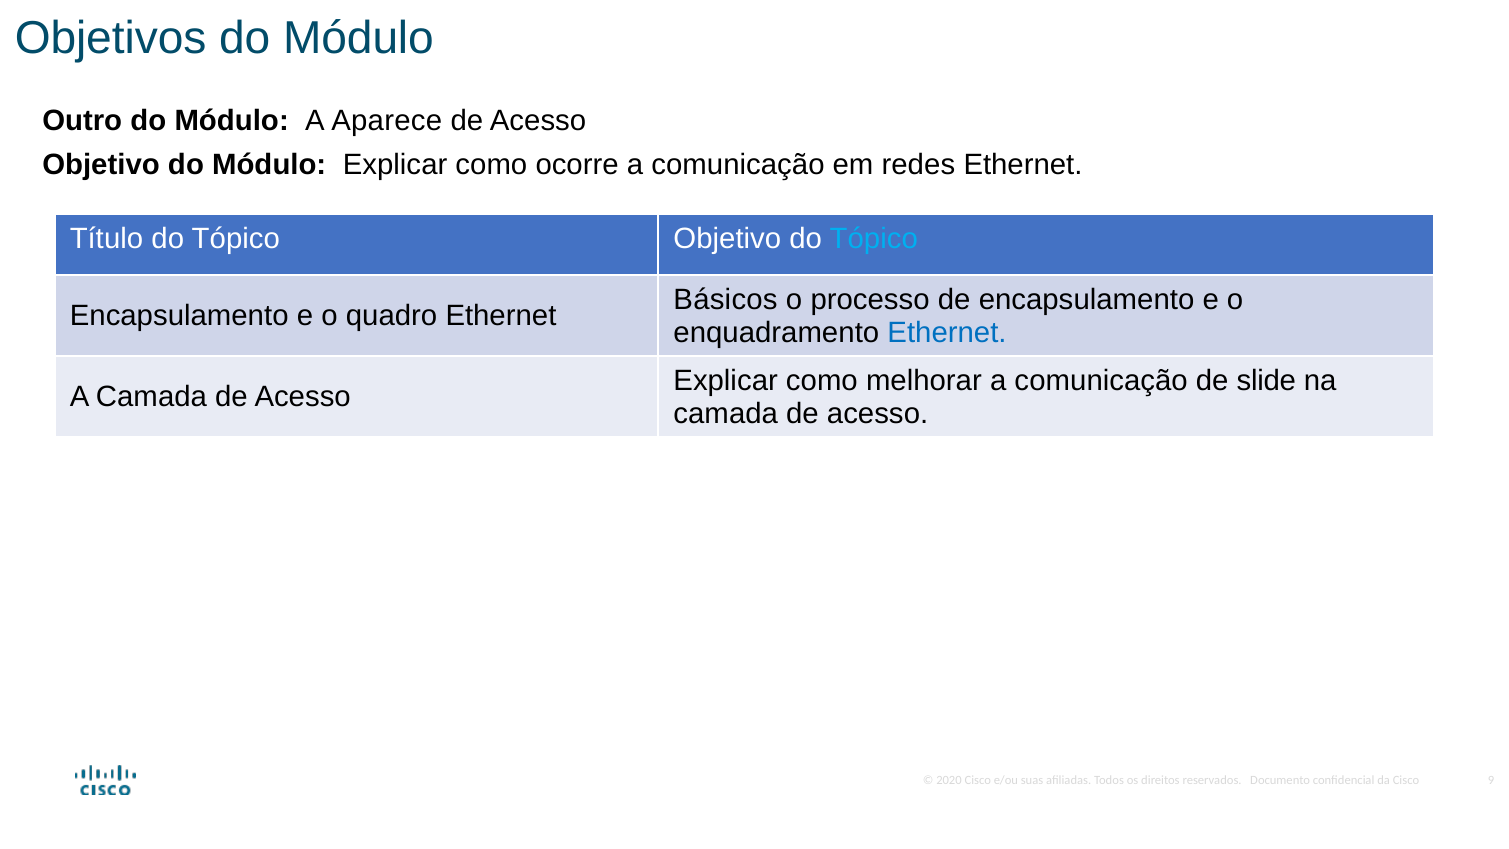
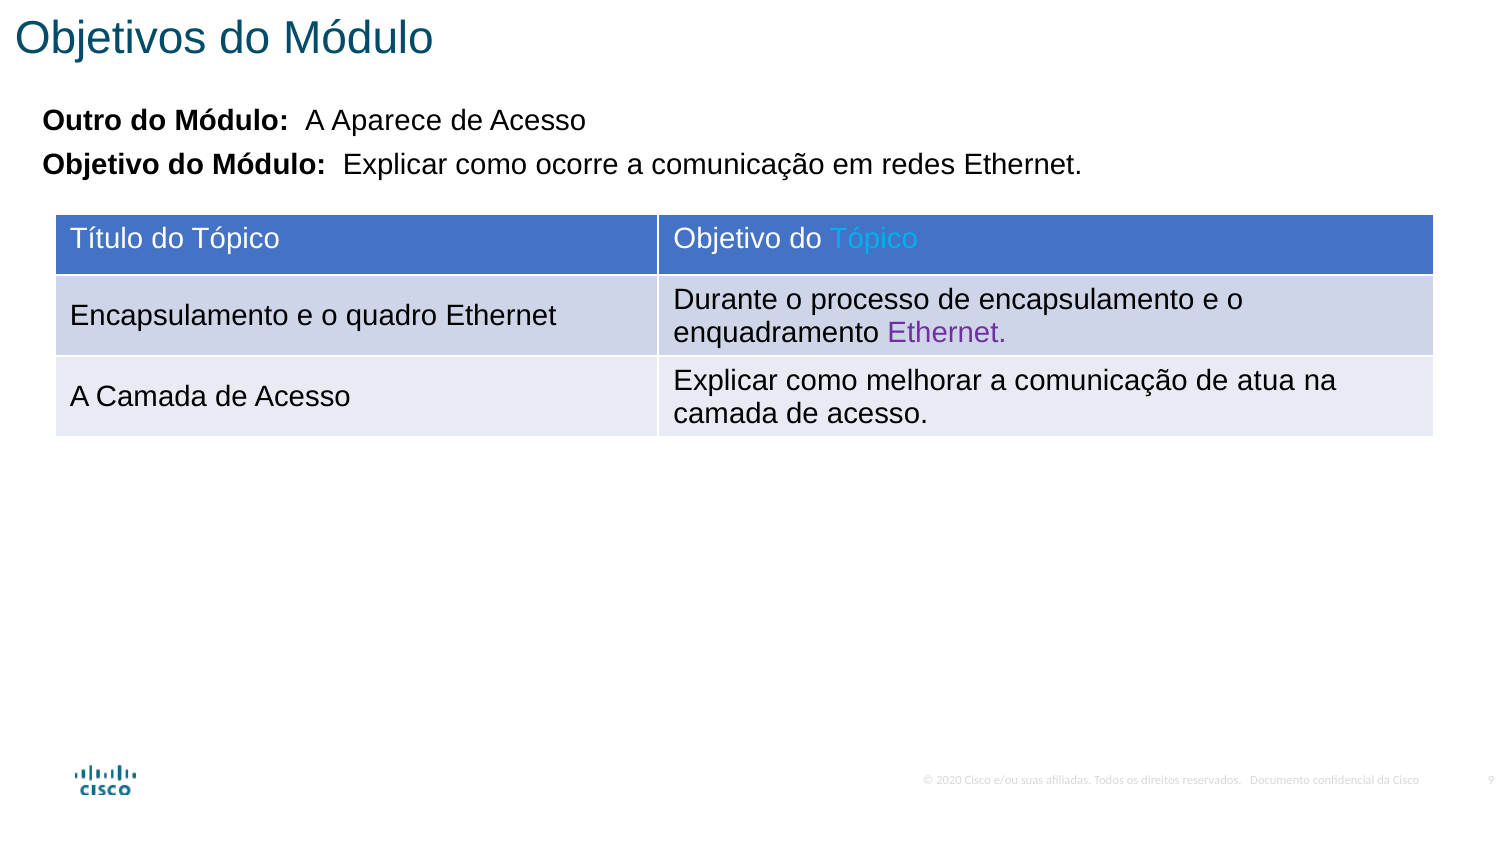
Básicos: Básicos -> Durante
Ethernet at (947, 333) colour: blue -> purple
slide: slide -> atua
